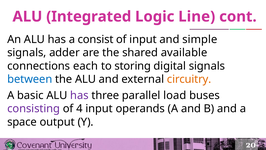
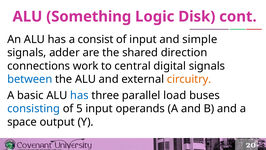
Integrated: Integrated -> Something
Line: Line -> Disk
available: available -> direction
each: each -> work
storing: storing -> central
has at (79, 95) colour: purple -> blue
consisting colour: purple -> blue
4: 4 -> 5
